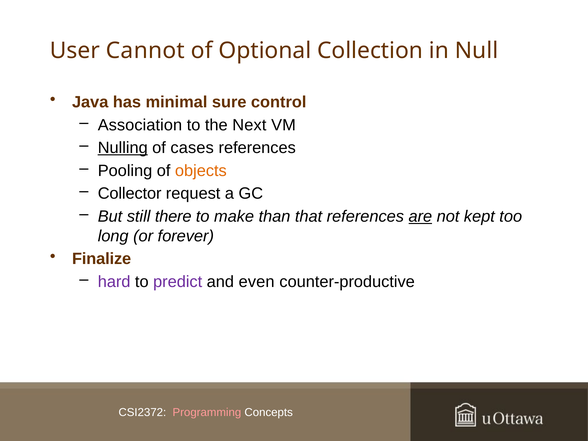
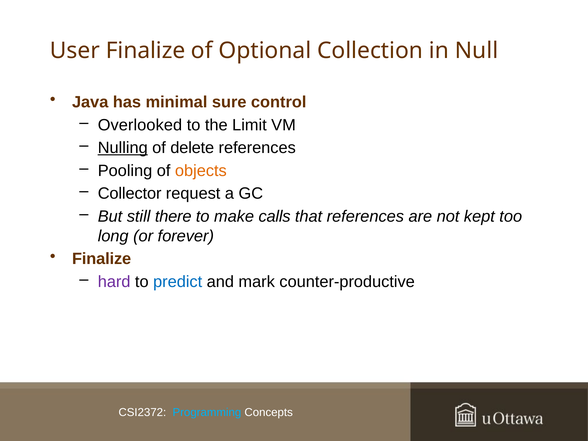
User Cannot: Cannot -> Finalize
Association: Association -> Overlooked
Next: Next -> Limit
cases: cases -> delete
than: than -> calls
are underline: present -> none
predict colour: purple -> blue
even: even -> mark
Programming colour: pink -> light blue
